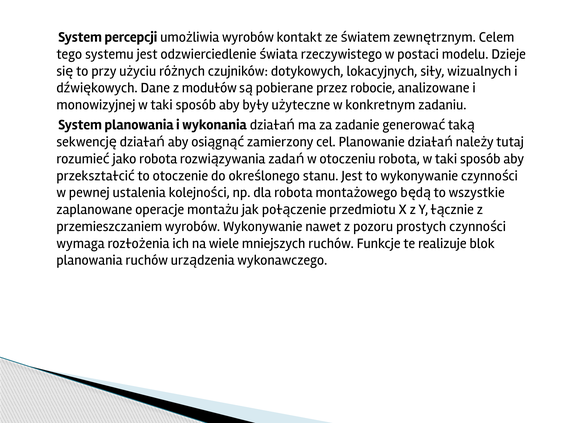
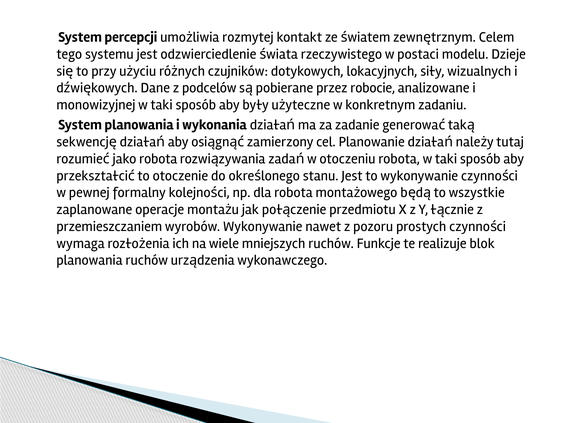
wyrobów at (248, 37): wyrobów -> rozmytej
modułów: modułów -> podcelów
ustalenia: ustalenia -> formalny
